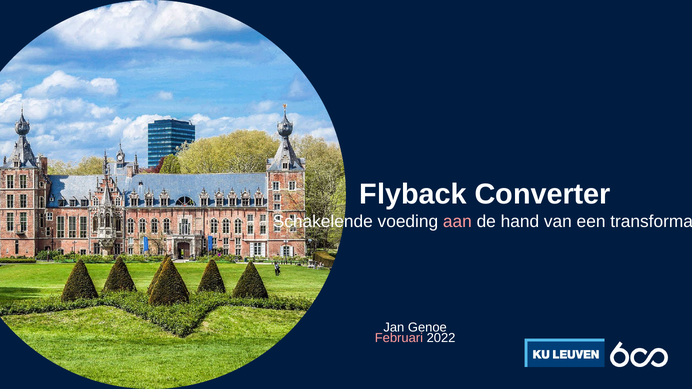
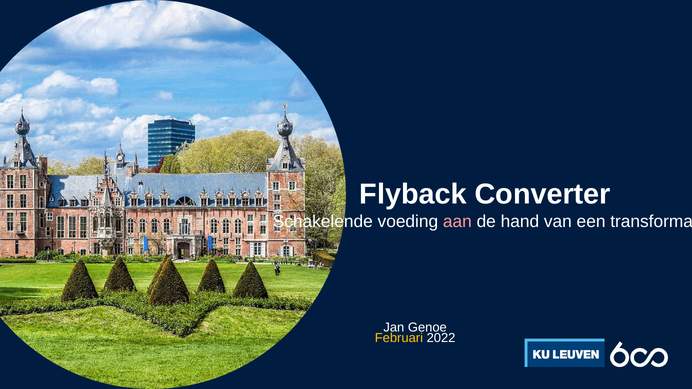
Februari colour: pink -> yellow
